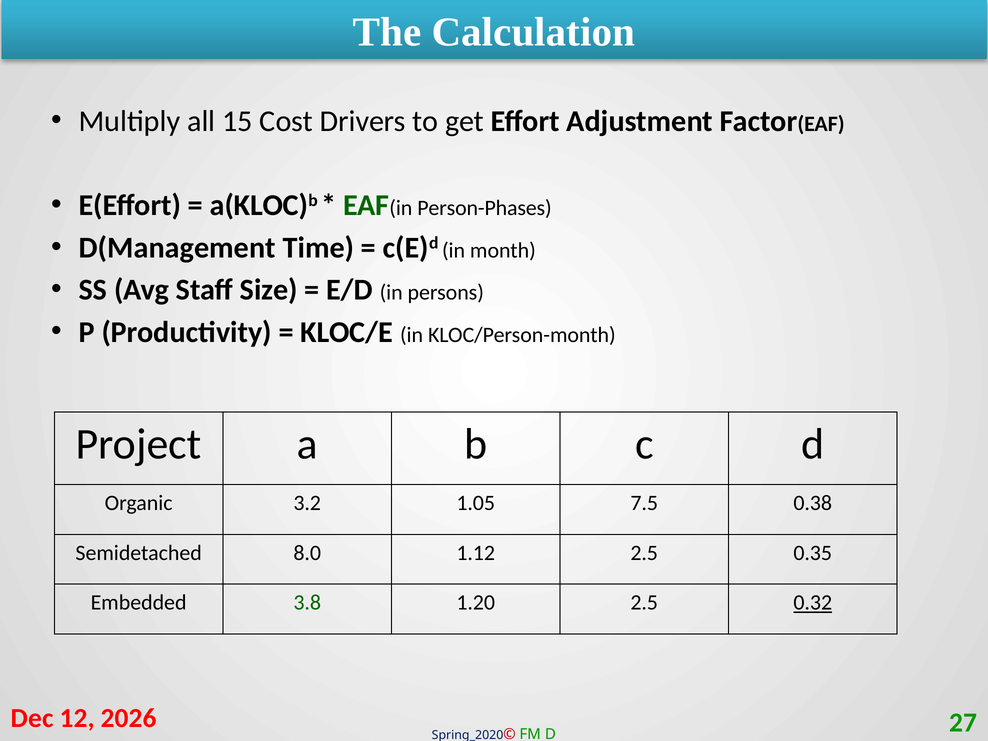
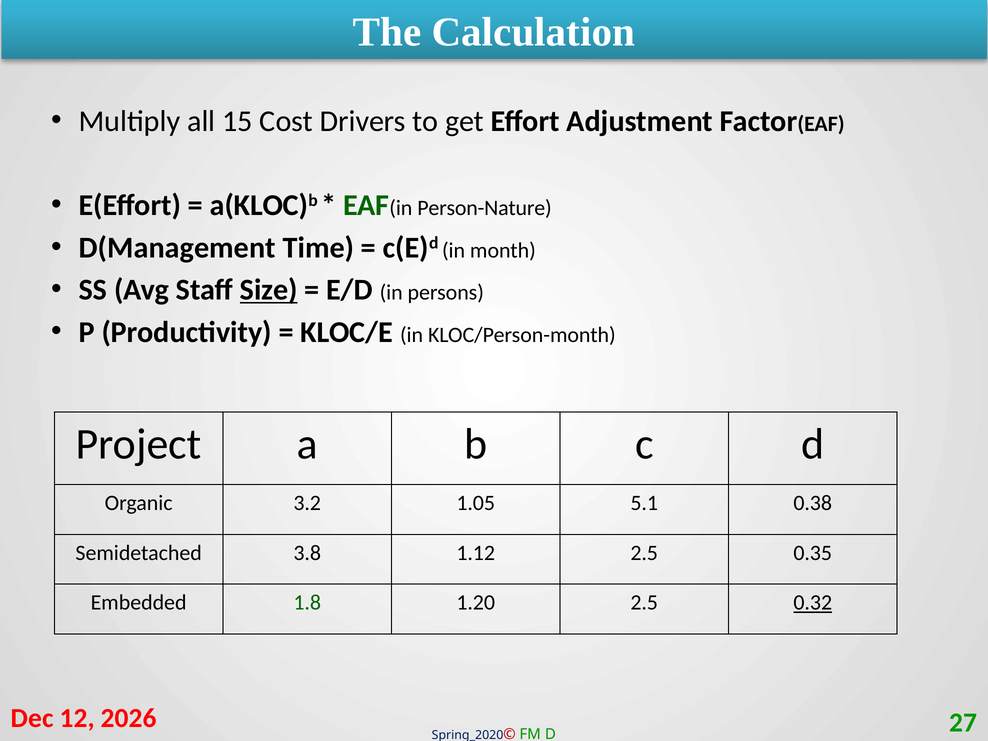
Person-Phases: Person-Phases -> Person-Nature
Size underline: none -> present
7.5: 7.5 -> 5.1
8.0: 8.0 -> 3.8
3.8: 3.8 -> 1.8
